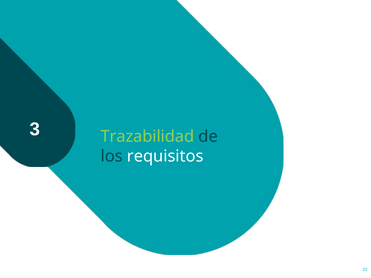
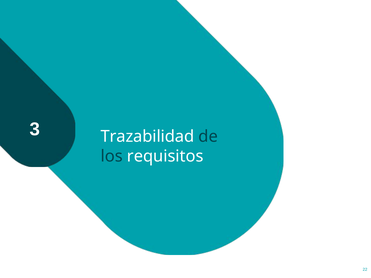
Trazabilidad colour: light green -> white
